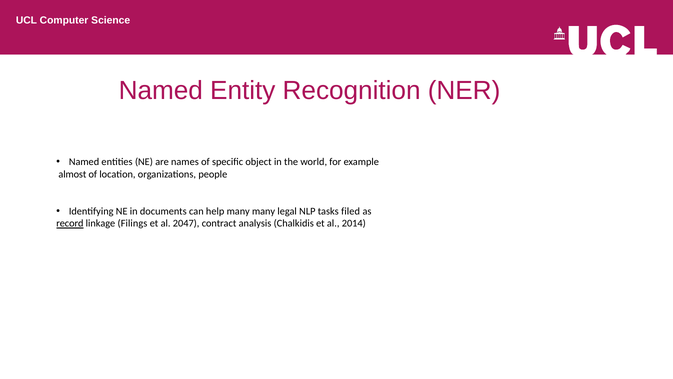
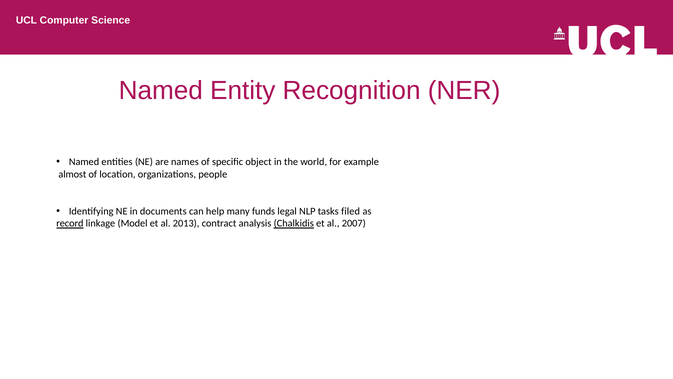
many many: many -> funds
Filings: Filings -> Model
2047: 2047 -> 2013
Chalkidis underline: none -> present
2014: 2014 -> 2007
